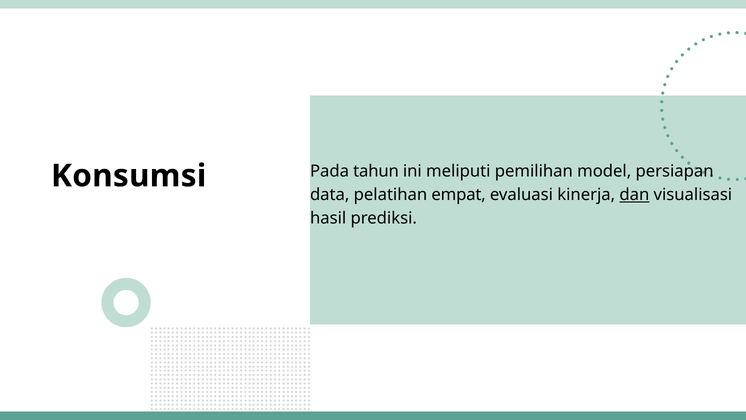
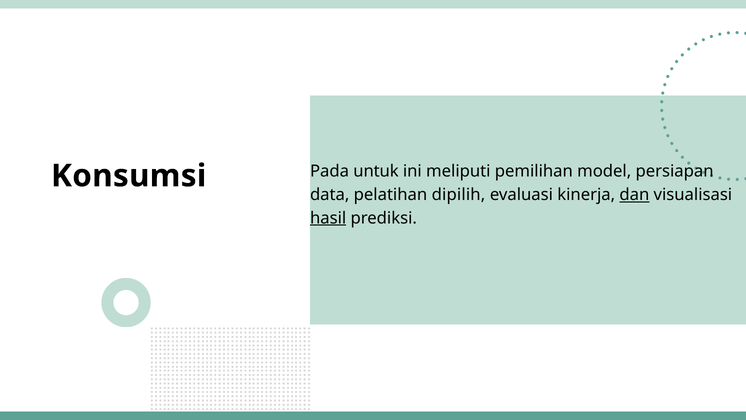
tahun: tahun -> untuk
empat: empat -> dipilih
hasil underline: none -> present
